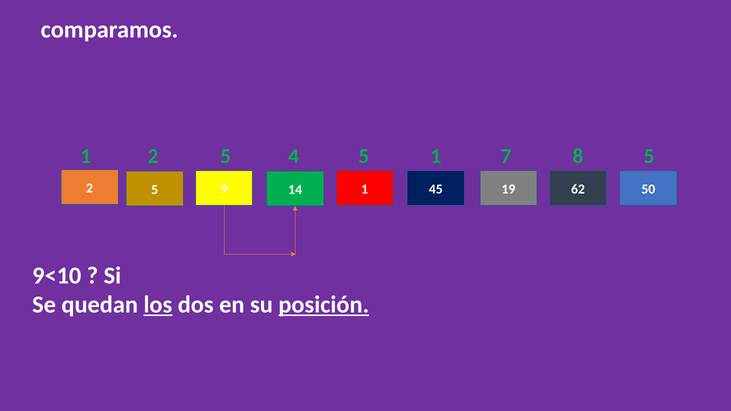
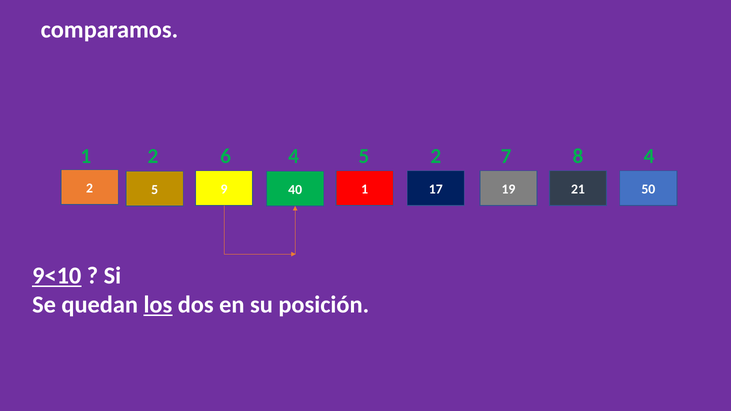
1 2 5: 5 -> 6
5 1: 1 -> 2
8 5: 5 -> 4
14: 14 -> 40
45: 45 -> 17
62: 62 -> 21
9<10 underline: none -> present
posición underline: present -> none
